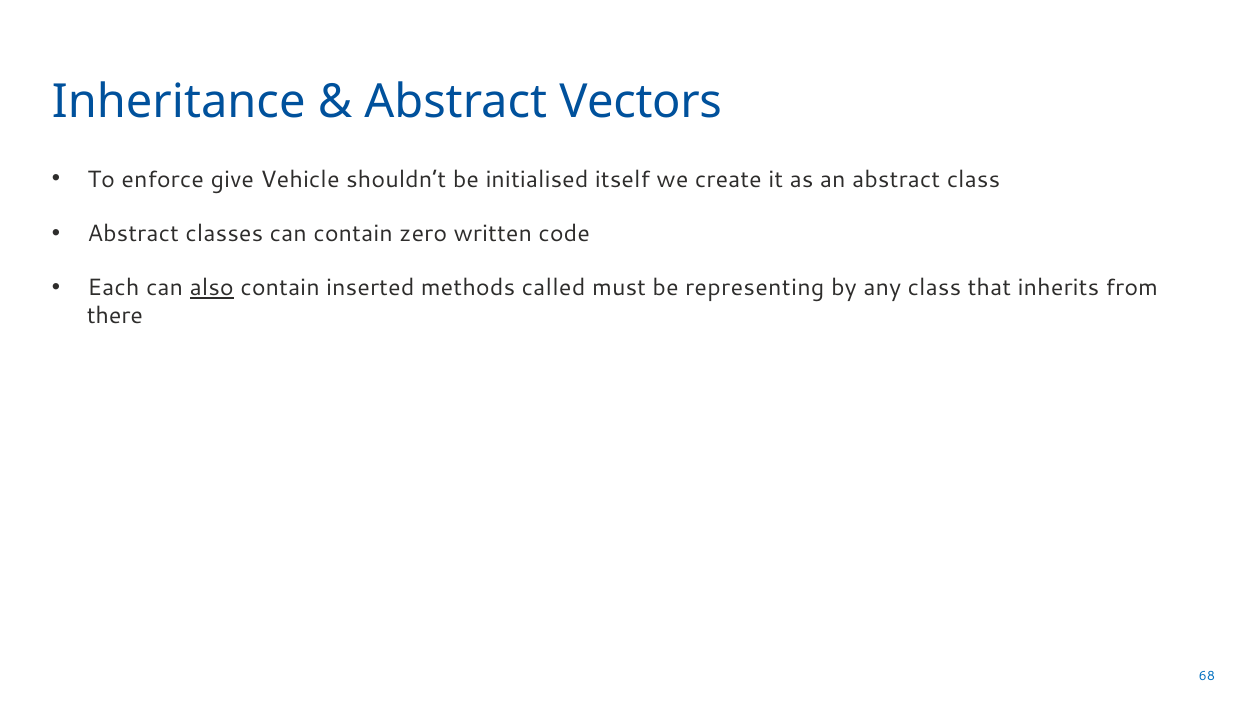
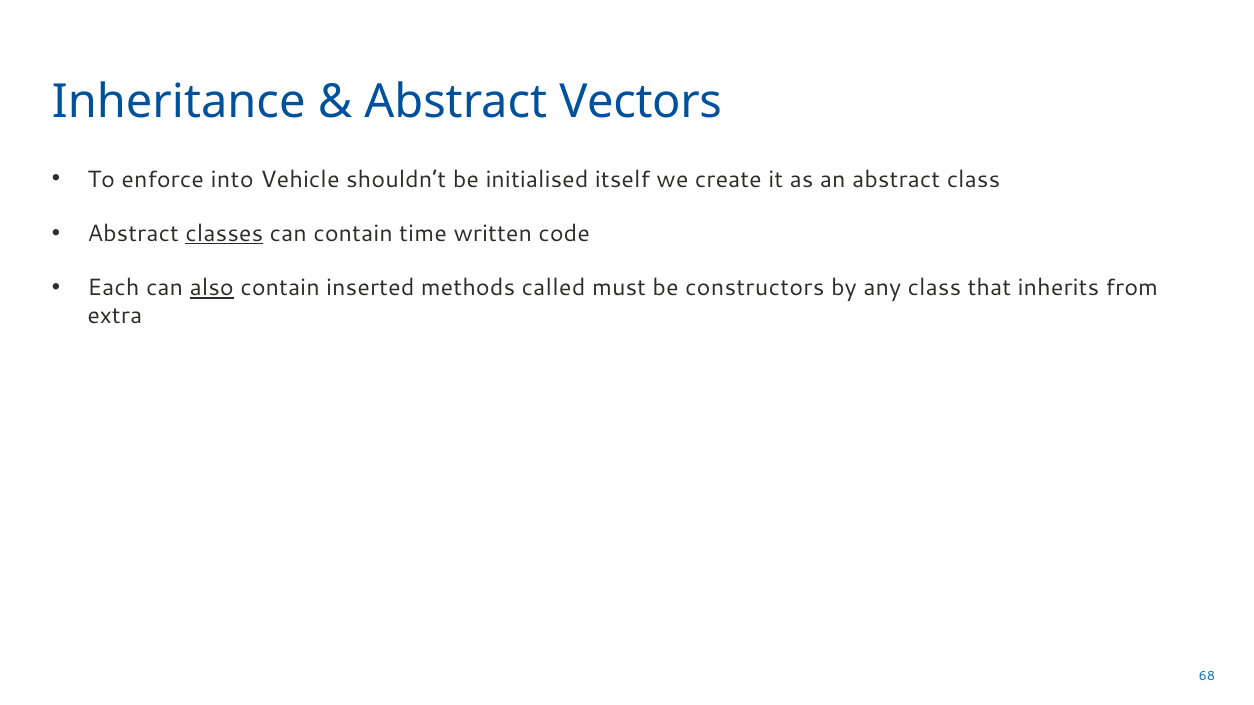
give: give -> into
classes underline: none -> present
zero: zero -> time
representing: representing -> constructors
there: there -> extra
